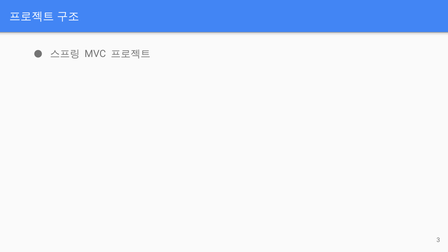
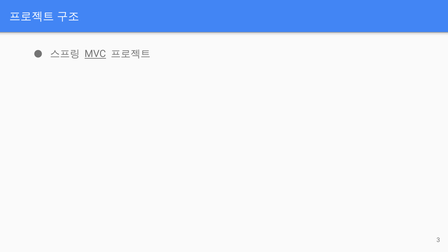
MVC underline: none -> present
